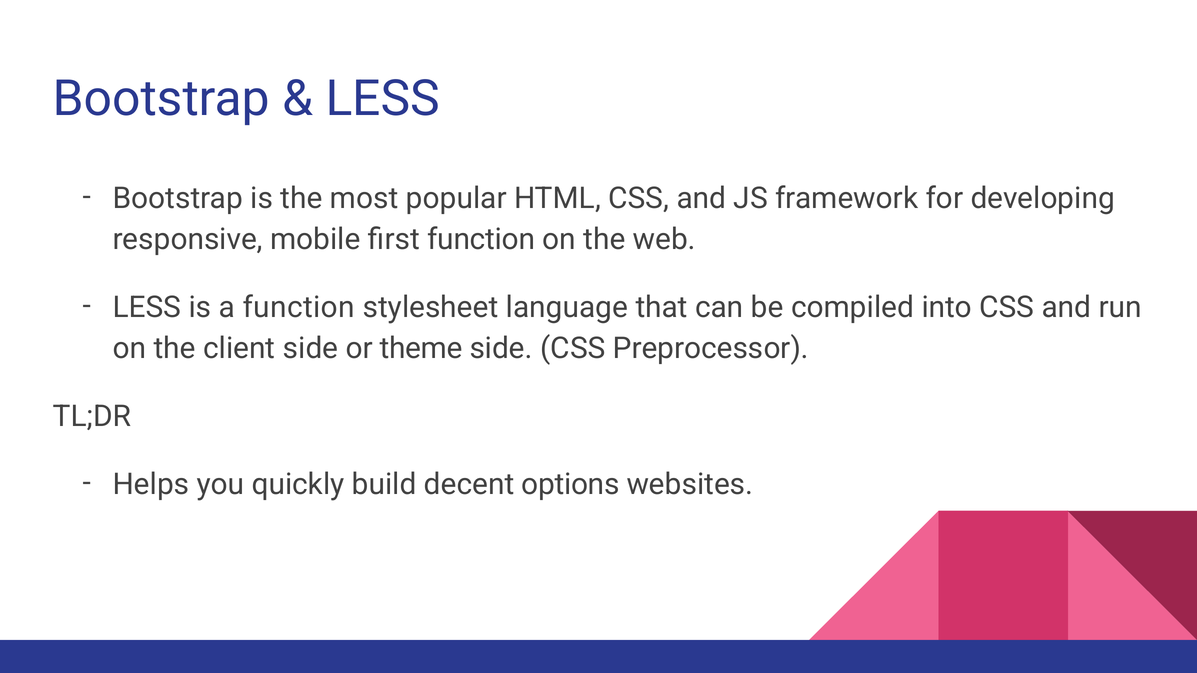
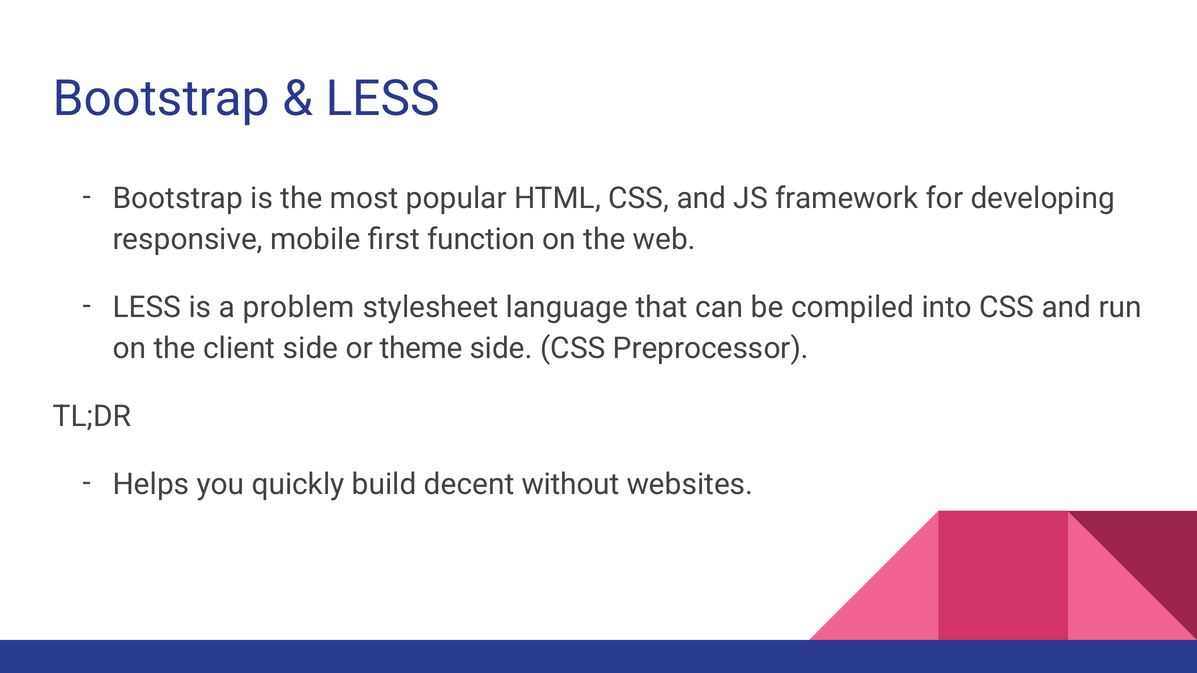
a function: function -> problem
options: options -> without
